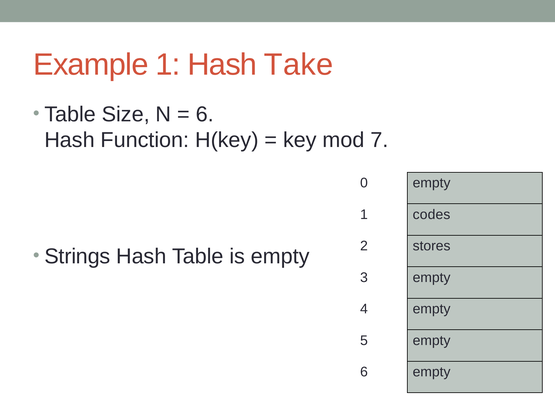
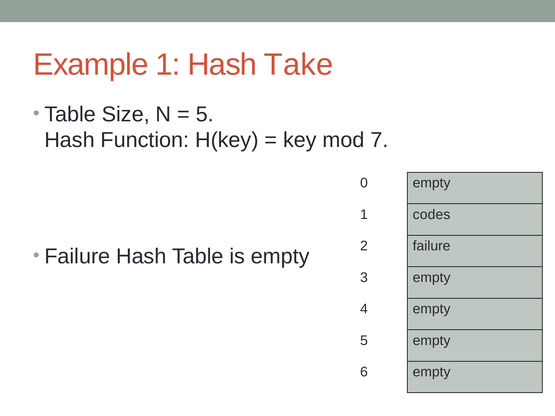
6 at (205, 114): 6 -> 5
2 stores: stores -> failure
Strings at (77, 257): Strings -> Failure
